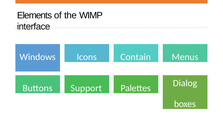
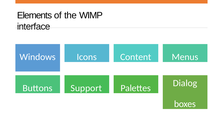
Contain: Contain -> Content
